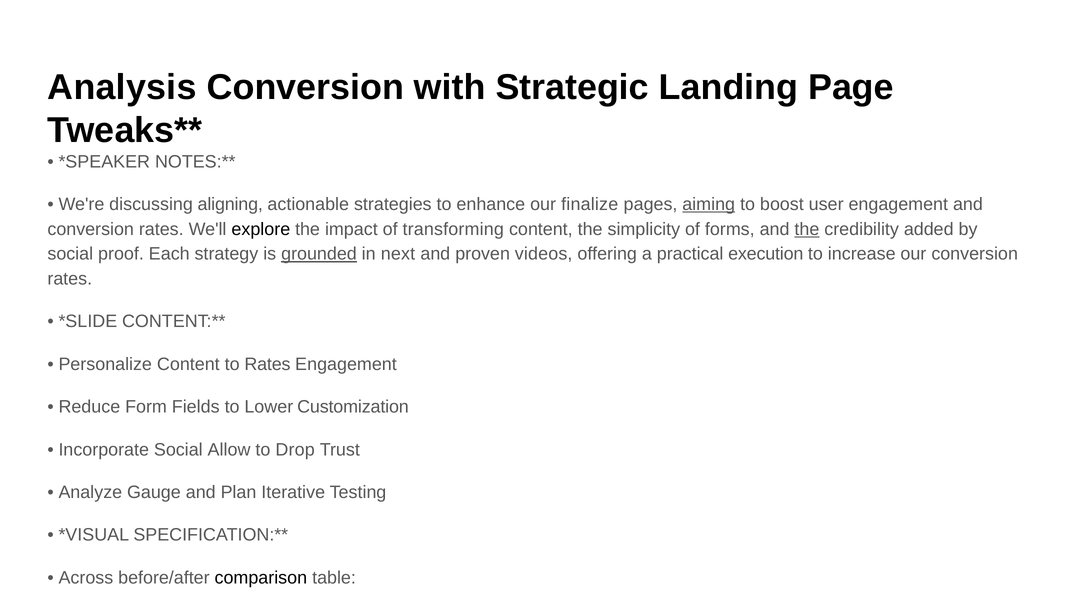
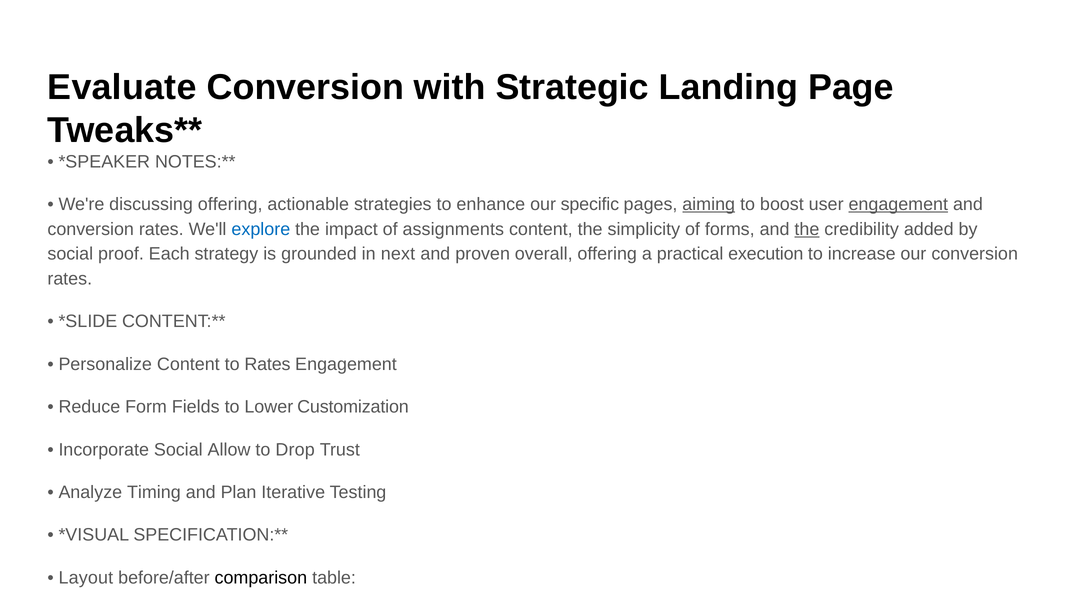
Analysis: Analysis -> Evaluate
discussing aligning: aligning -> offering
finalize: finalize -> specific
engagement at (898, 204) underline: none -> present
explore at (261, 229) colour: black -> blue
transforming: transforming -> assignments
grounded underline: present -> none
videos: videos -> overall
Analyze Gauge: Gauge -> Timing
Across: Across -> Layout
